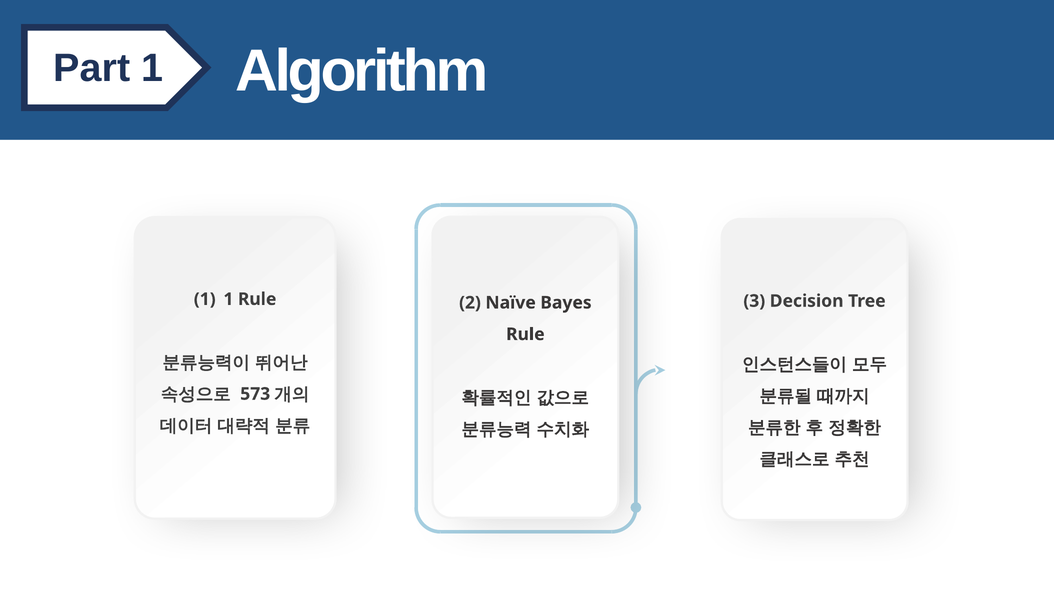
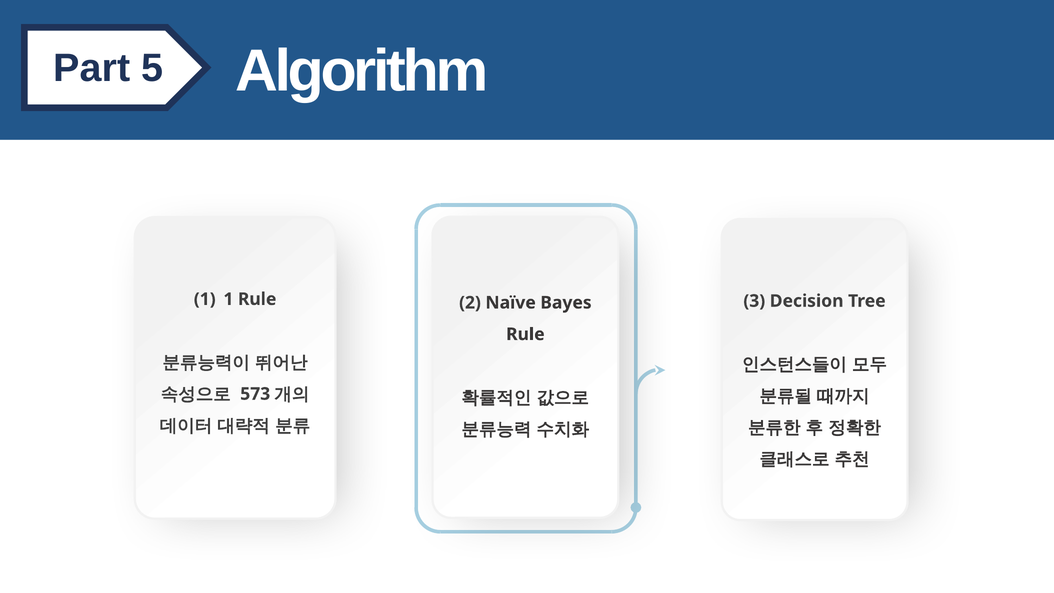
Part 1: 1 -> 5
